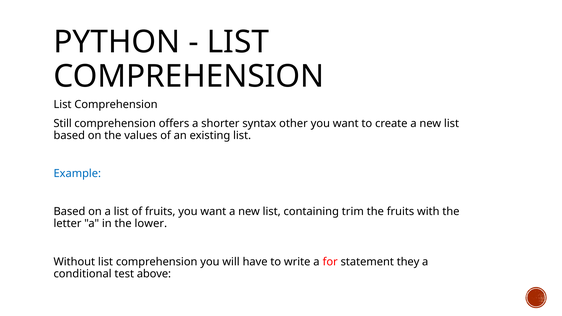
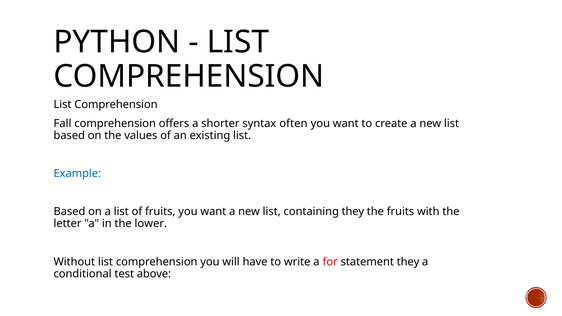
Still: Still -> Fall
other: other -> often
containing trim: trim -> they
